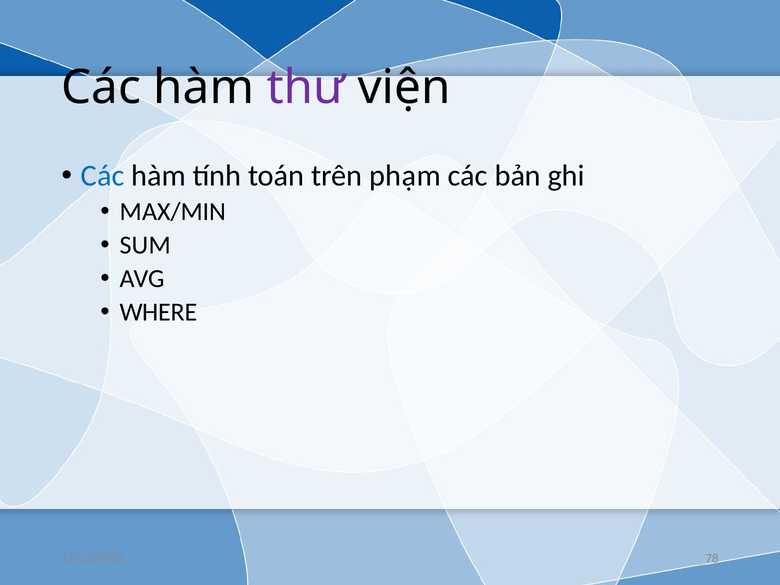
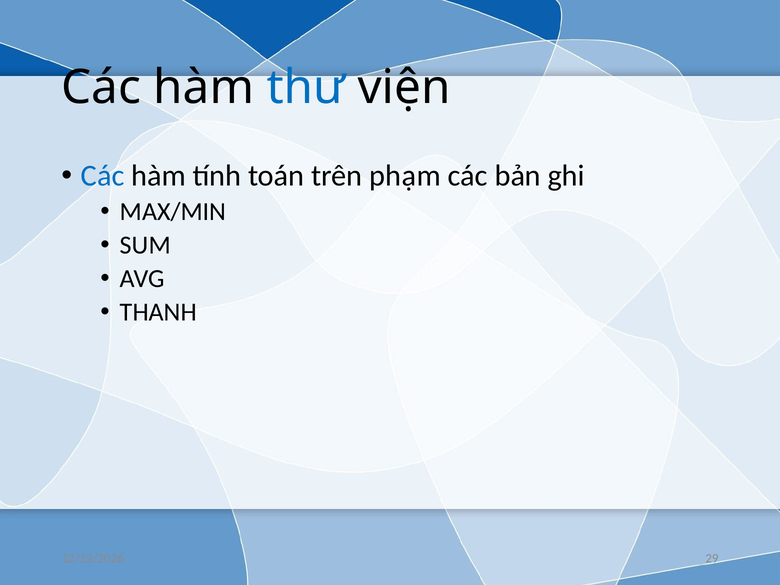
thư colour: purple -> blue
WHERE: WHERE -> THANH
78: 78 -> 29
